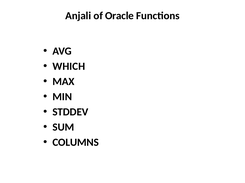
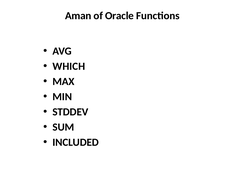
Anjali: Anjali -> Aman
COLUMNS: COLUMNS -> INCLUDED
